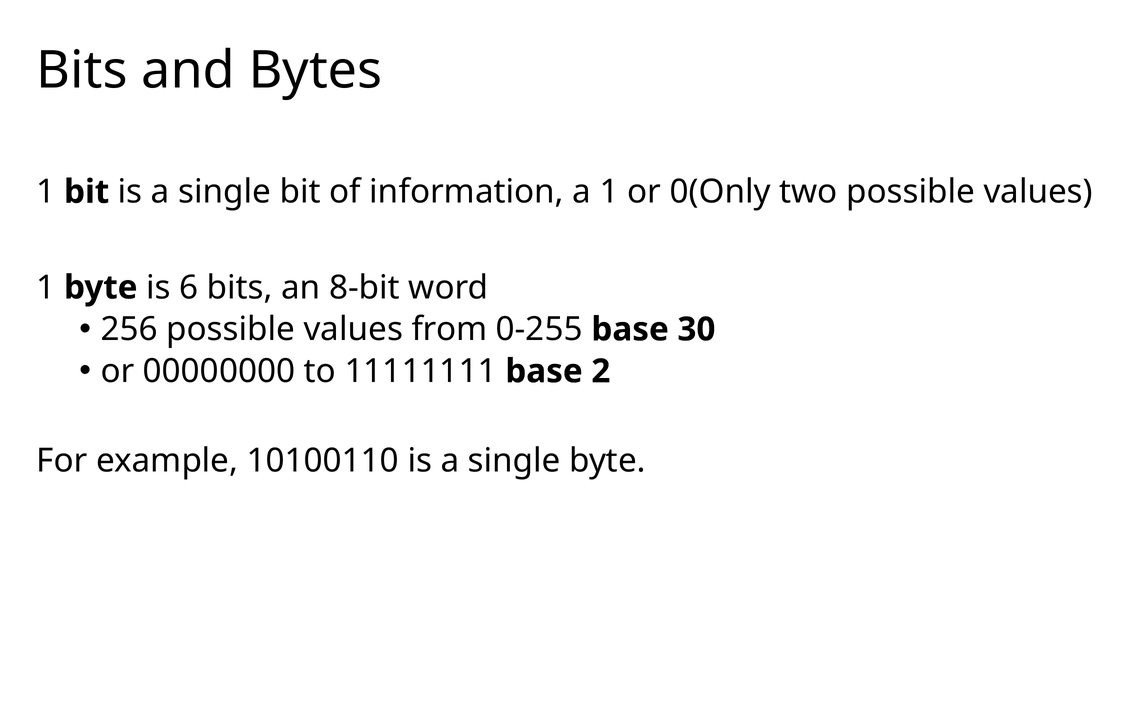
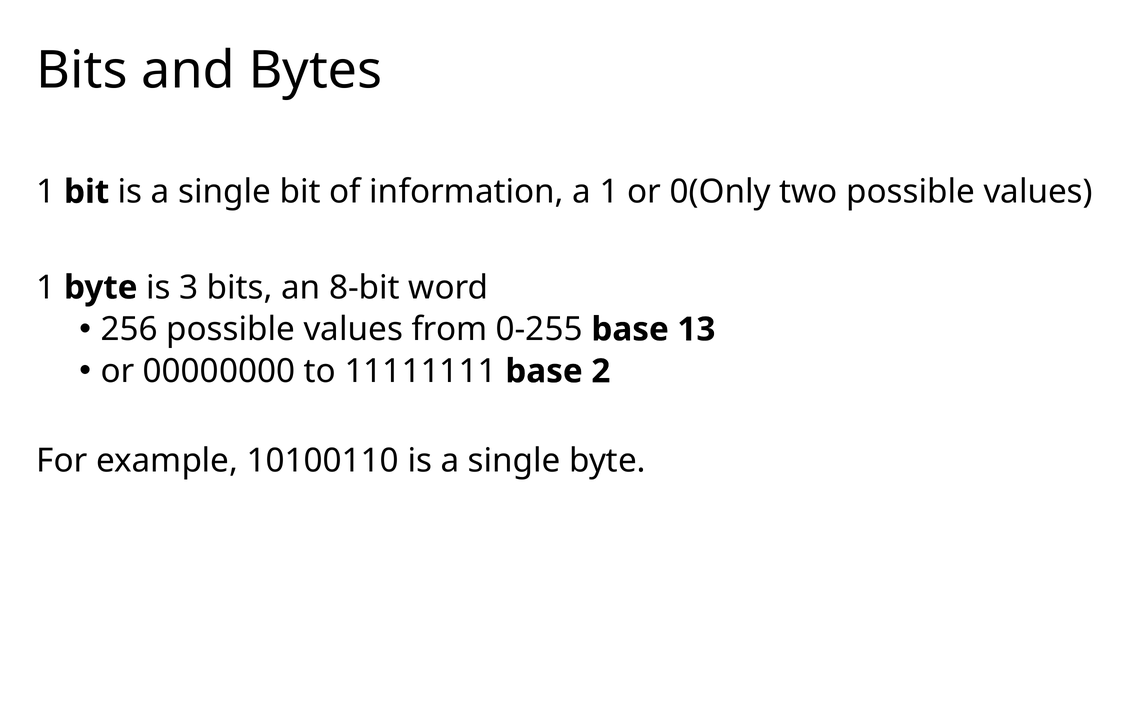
6: 6 -> 3
30: 30 -> 13
